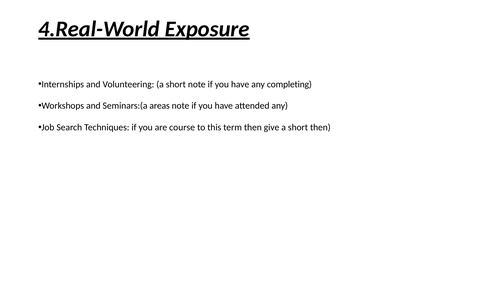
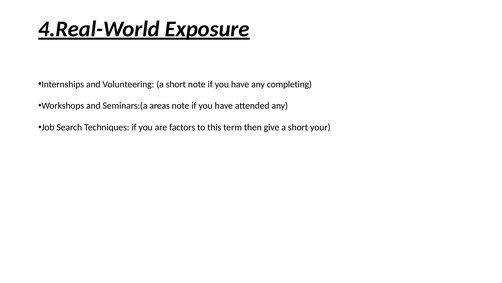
course: course -> factors
short then: then -> your
